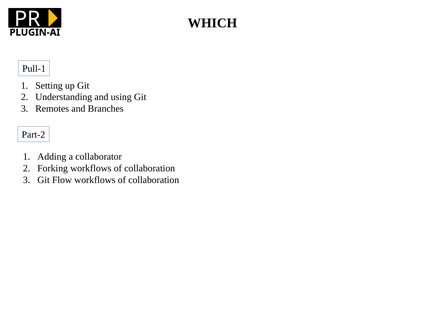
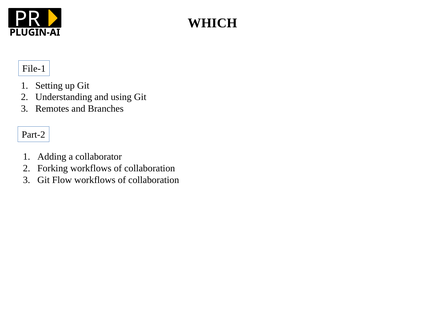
Pull-1: Pull-1 -> File-1
